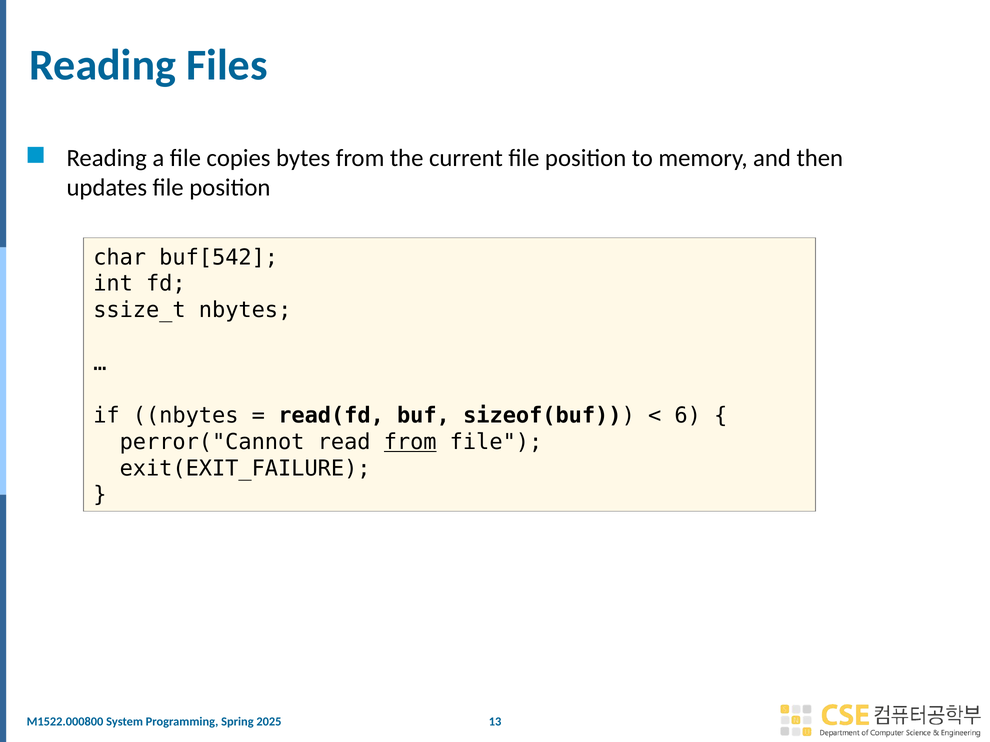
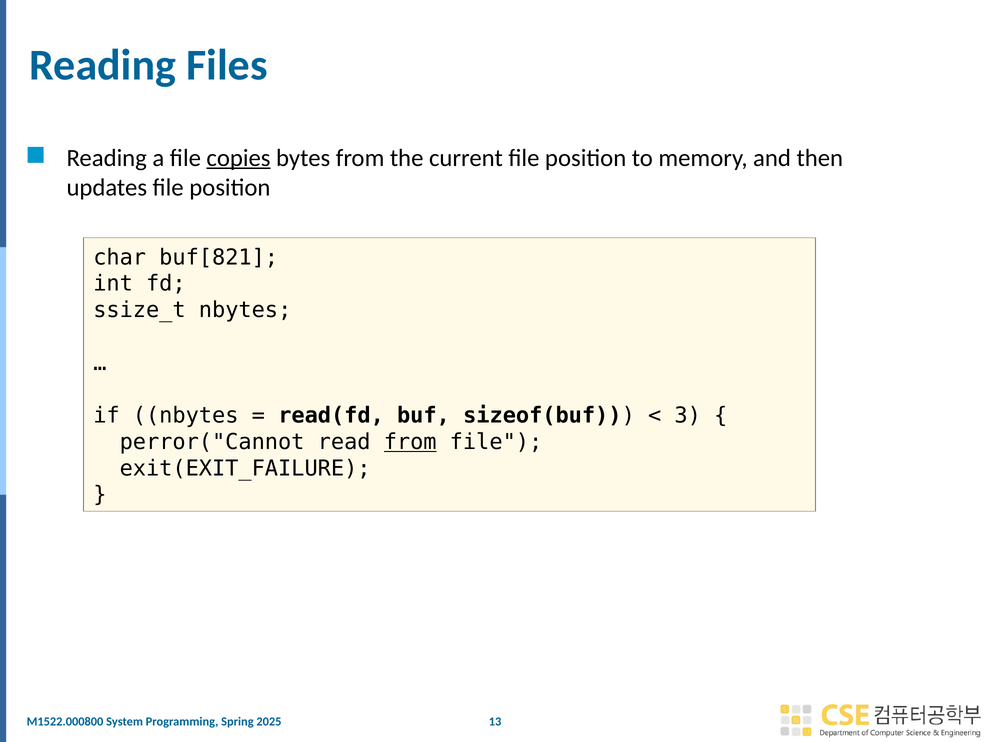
copies underline: none -> present
buf[542: buf[542 -> buf[821
6: 6 -> 3
